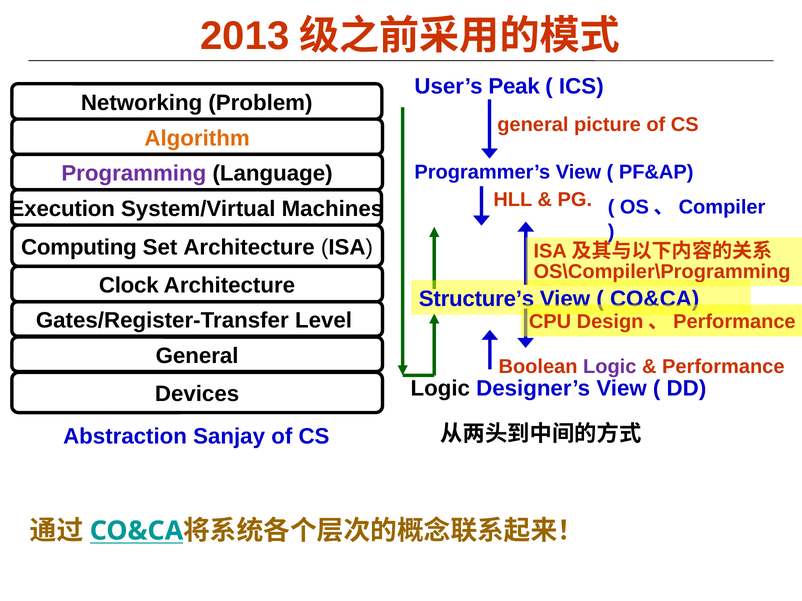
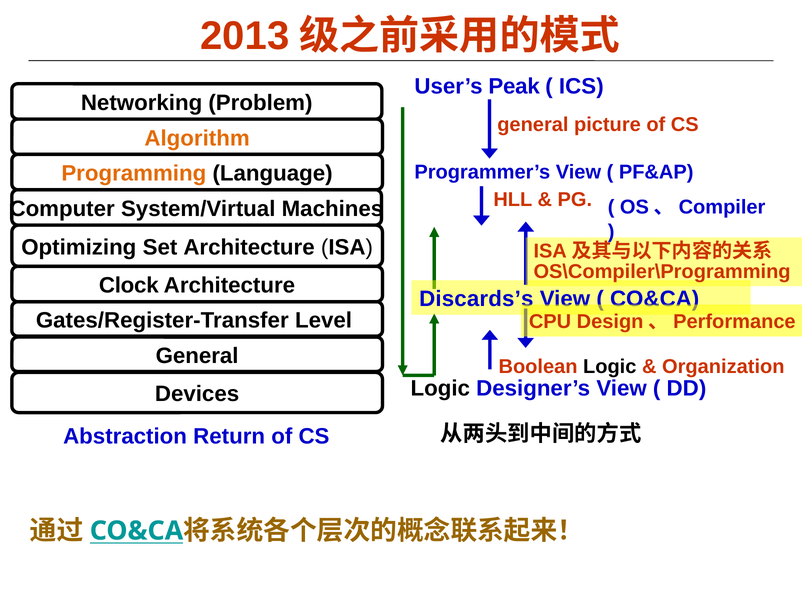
Programming colour: purple -> orange
Execution: Execution -> Computer
Computing: Computing -> Optimizing
Structure’s: Structure’s -> Discards’s
Logic at (610, 367) colour: purple -> black
Performance: Performance -> Organization
Sanjay: Sanjay -> Return
